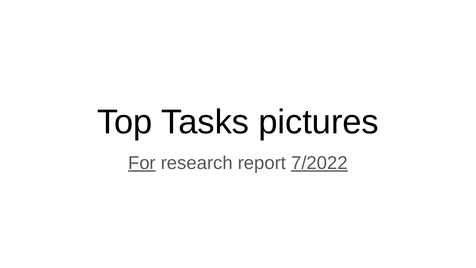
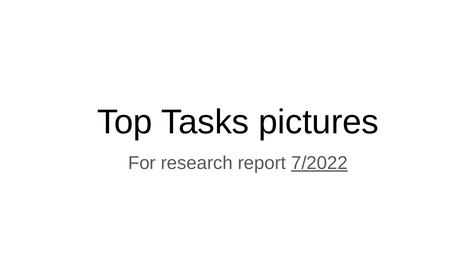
For underline: present -> none
